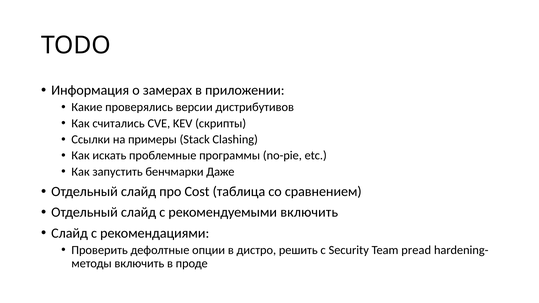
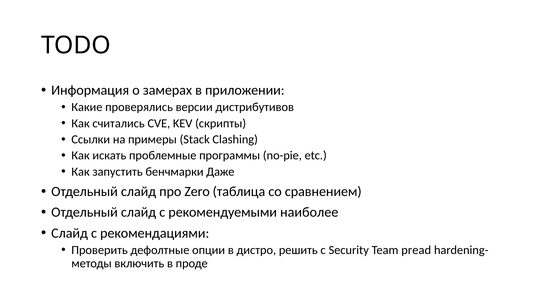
Cost: Cost -> Zero
рекомендуемыми включить: включить -> наиболее
